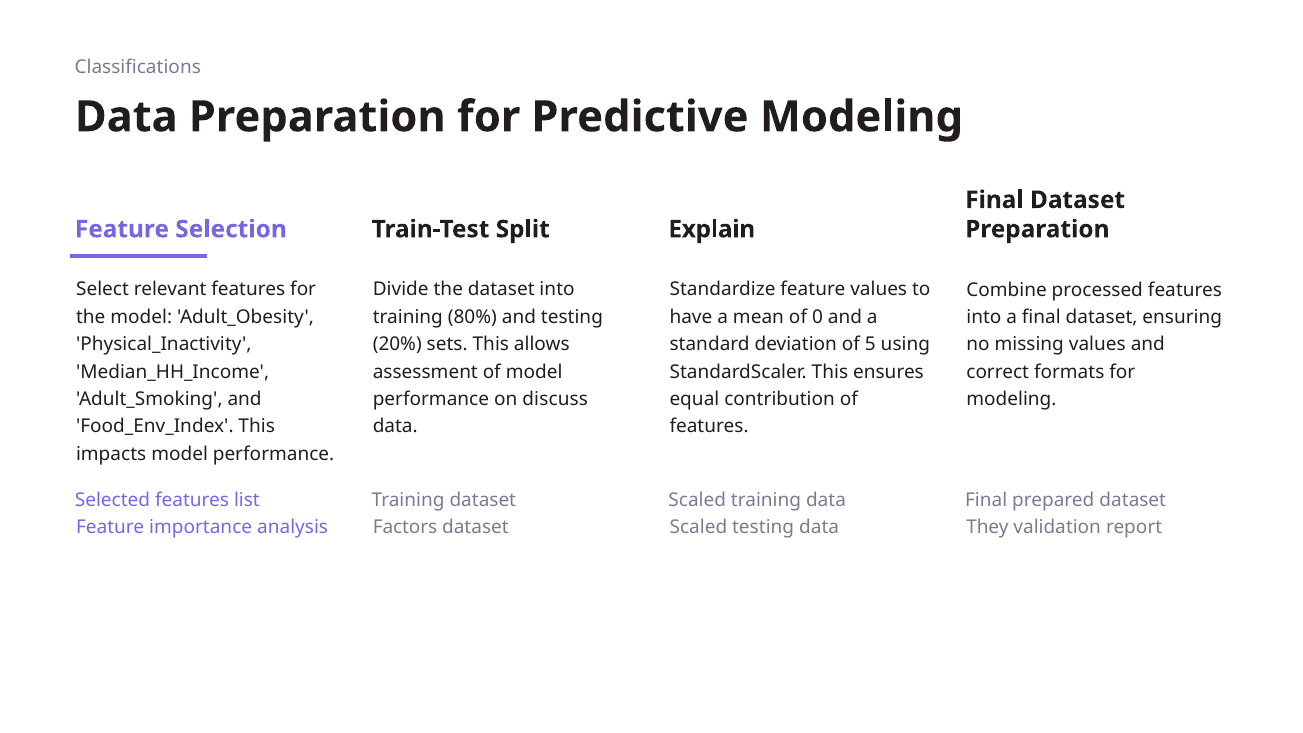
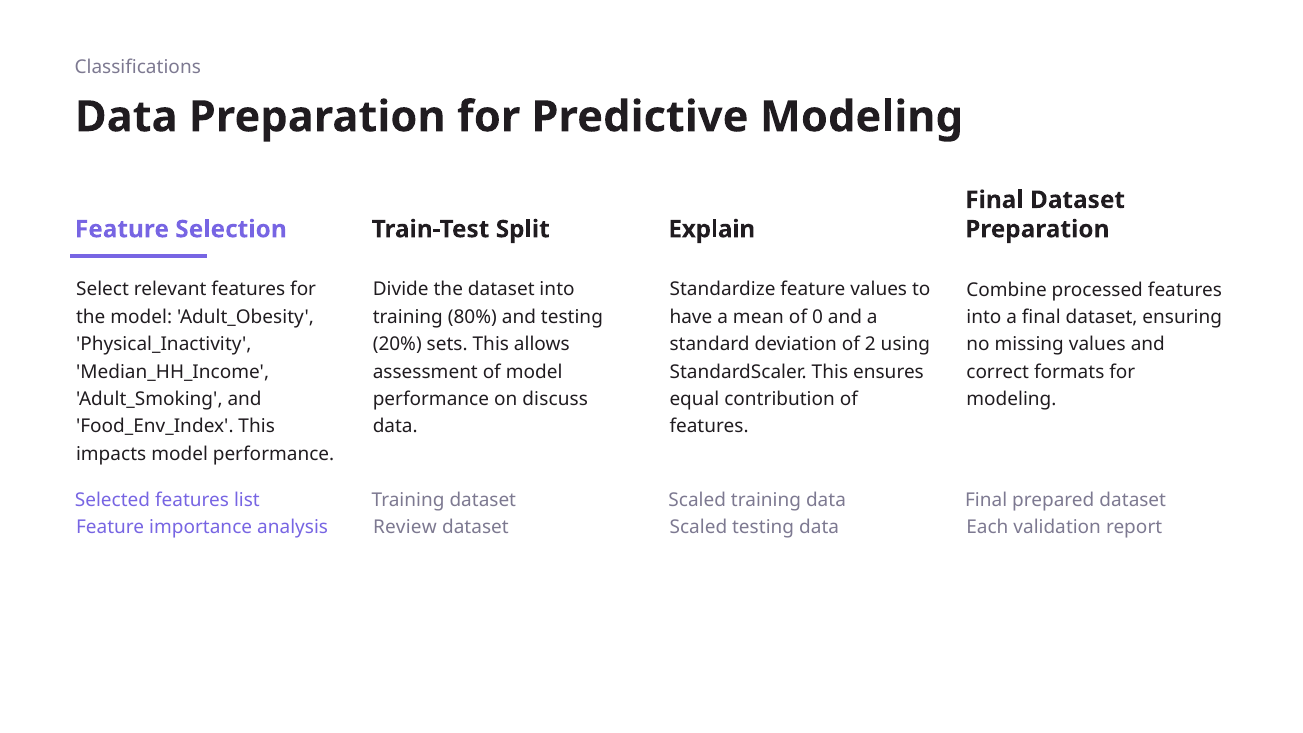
5: 5 -> 2
Factors: Factors -> Review
They: They -> Each
